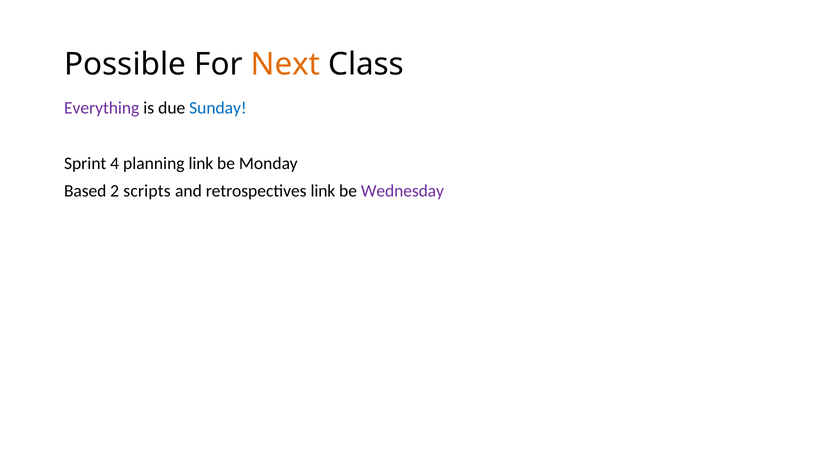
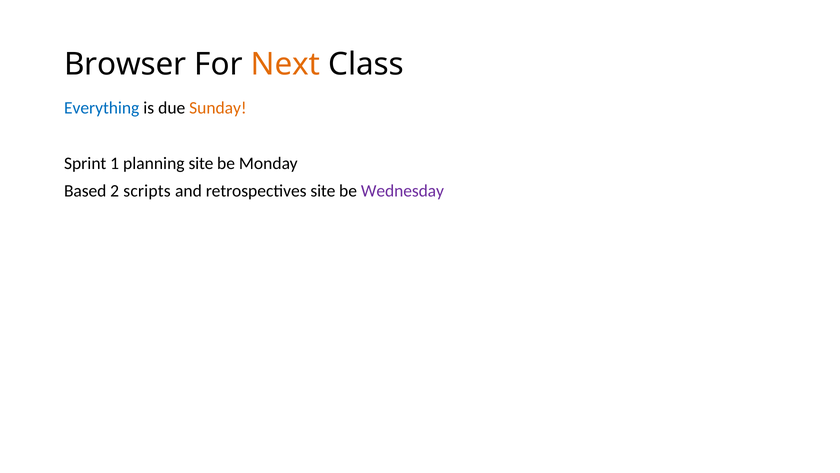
Possible: Possible -> Browser
Everything colour: purple -> blue
Sunday colour: blue -> orange
4: 4 -> 1
planning link: link -> site
retrospectives link: link -> site
